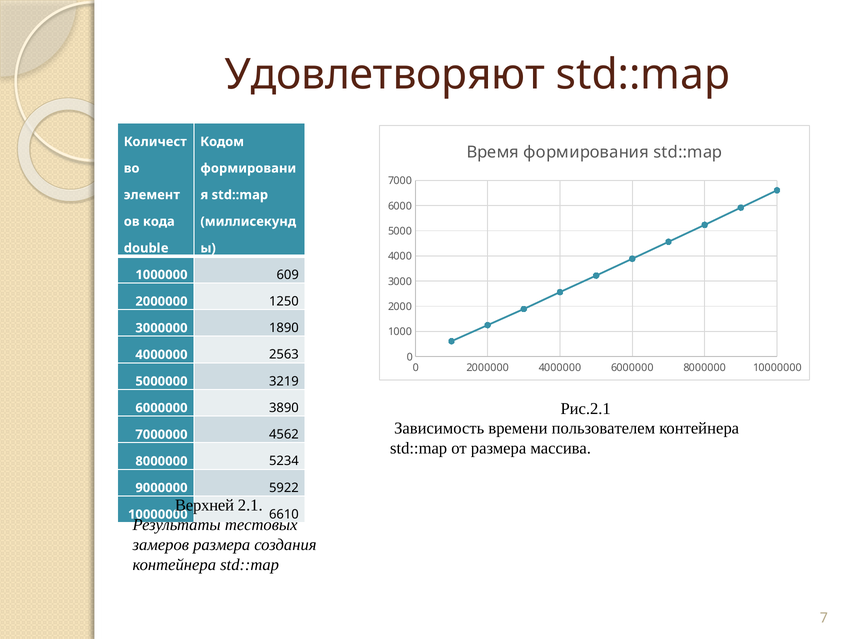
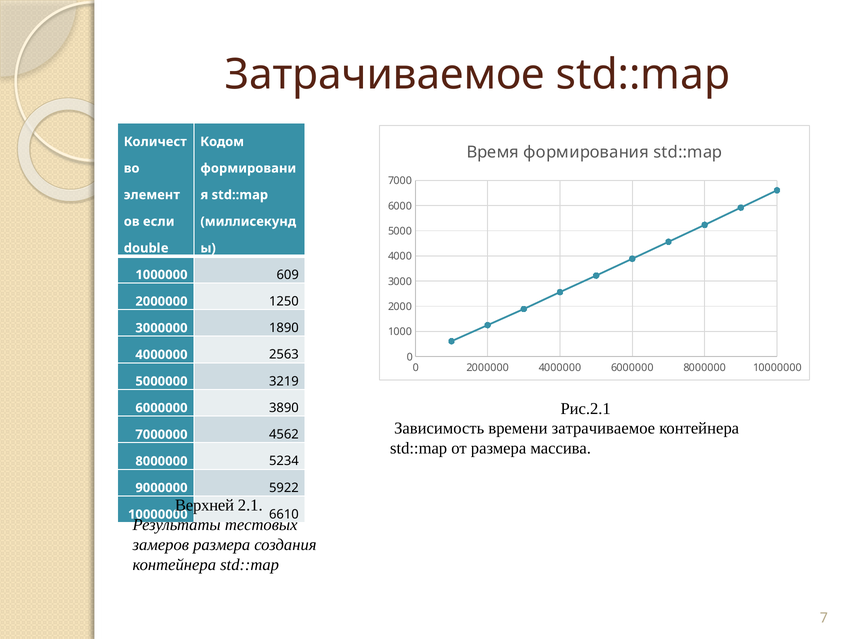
Удовлетворяют at (385, 75): Удовлетворяют -> Затрачиваемое
кода: кода -> если
времени пользователем: пользователем -> затрачиваемое
